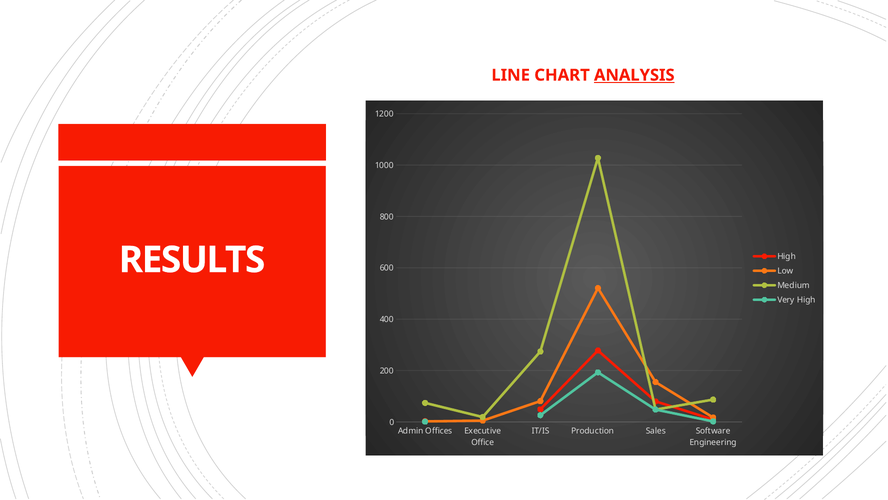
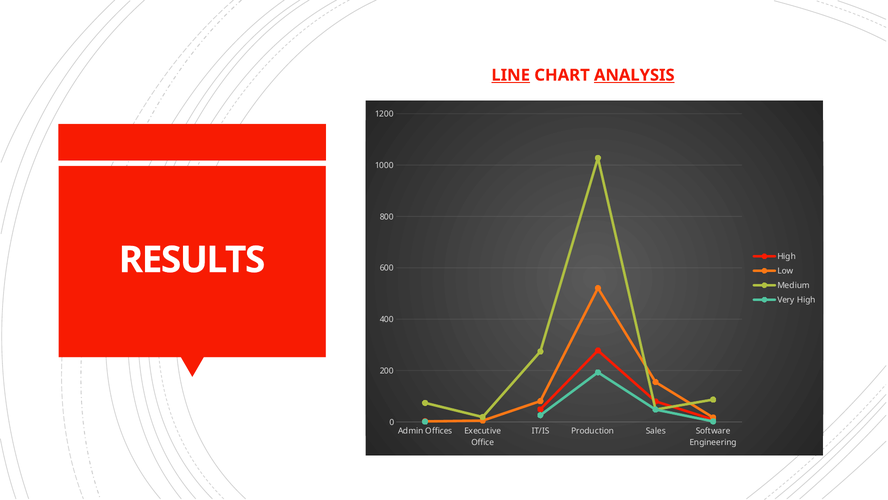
LINE underline: none -> present
